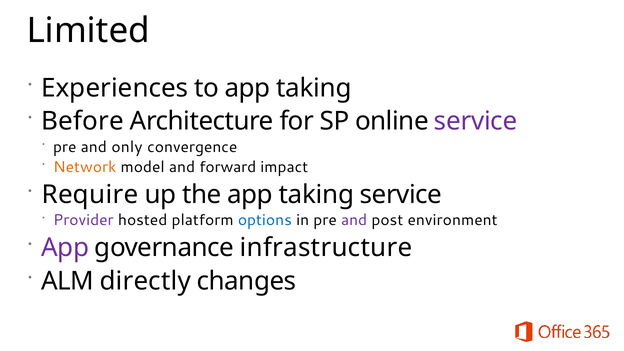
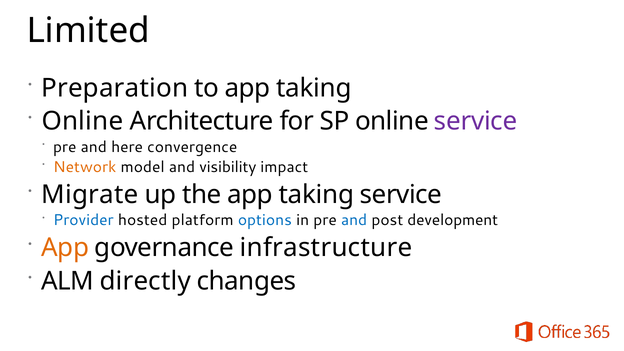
Experiences: Experiences -> Preparation
Before at (82, 121): Before -> Online
only: only -> here
forward: forward -> visibility
Require: Require -> Migrate
Provider colour: purple -> blue
and at (354, 220) colour: purple -> blue
environment: environment -> development
App at (65, 248) colour: purple -> orange
